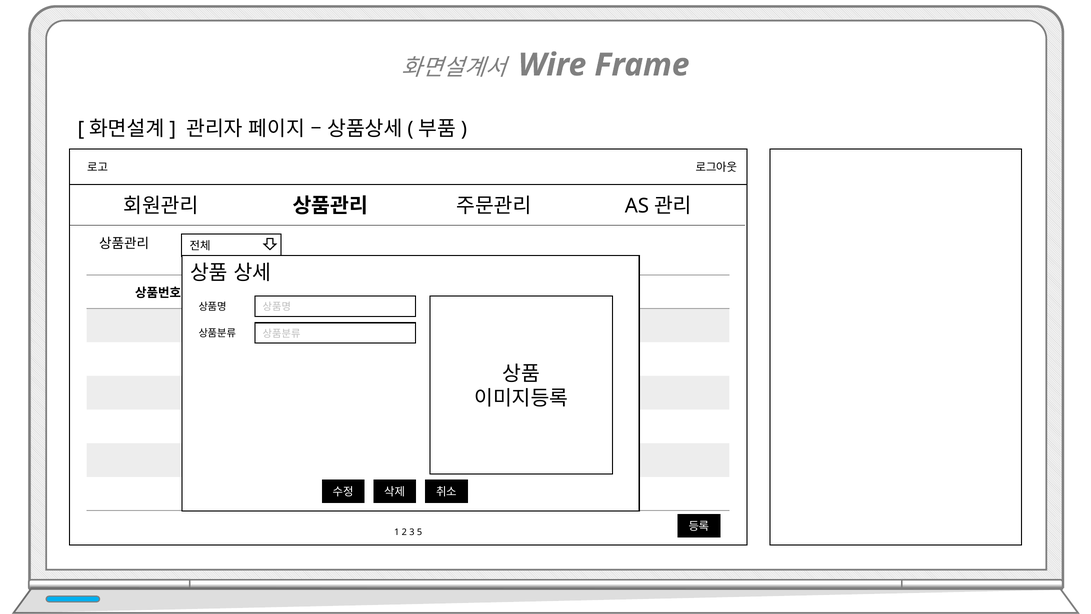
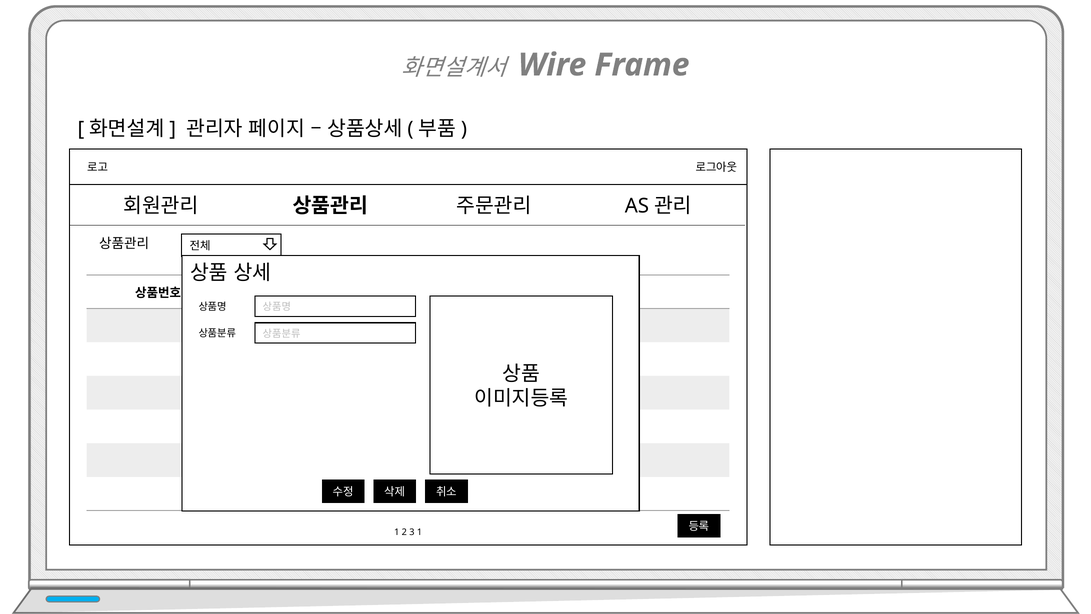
3 5: 5 -> 1
